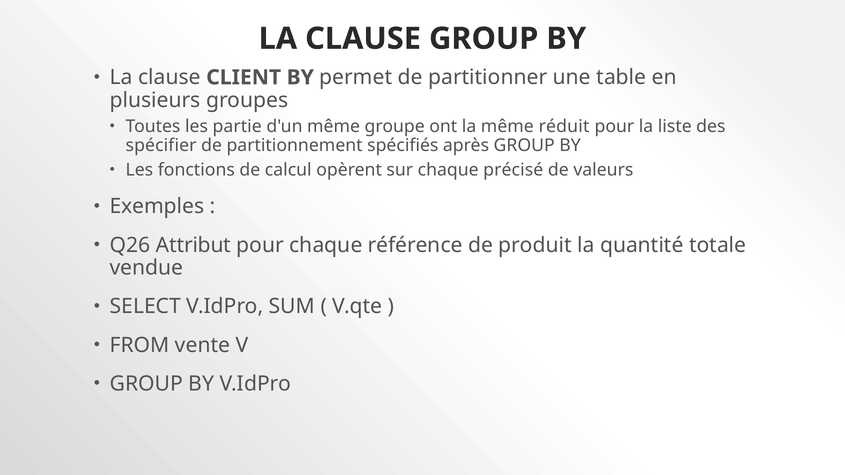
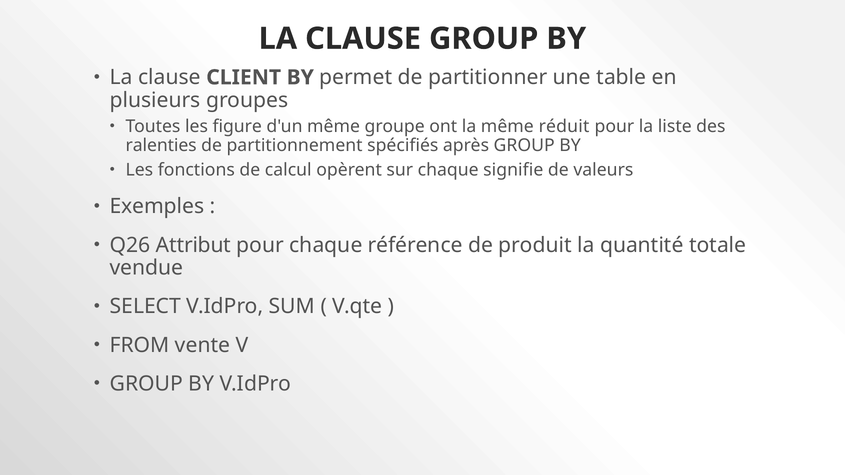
partie: partie -> figure
spécifier: spécifier -> ralenties
précisé: précisé -> signifie
